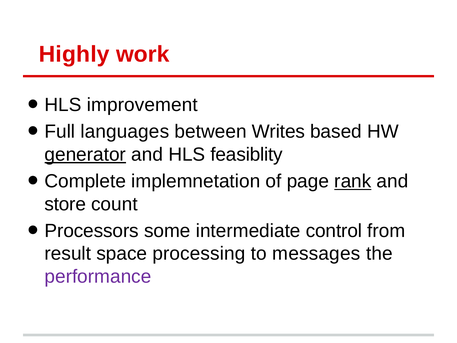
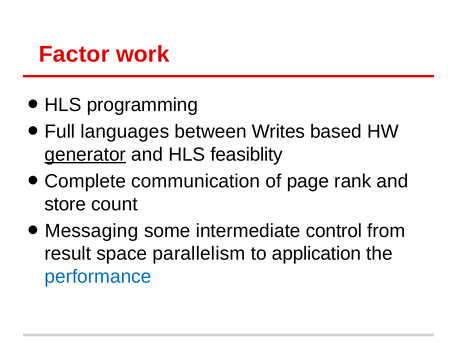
Highly: Highly -> Factor
improvement: improvement -> programming
implemnetation: implemnetation -> communication
rank underline: present -> none
Processors: Processors -> Messaging
processing: processing -> parallelism
messages: messages -> application
performance colour: purple -> blue
